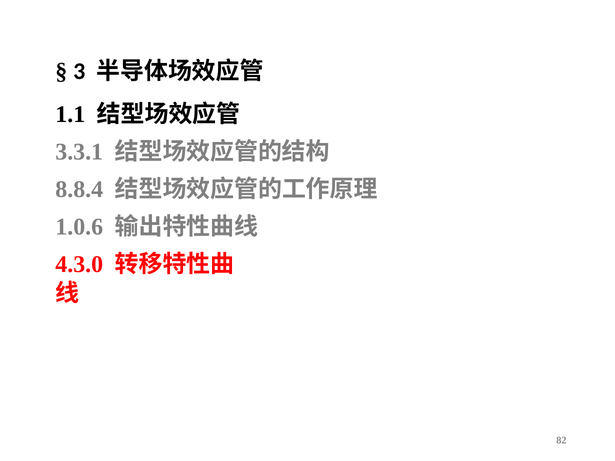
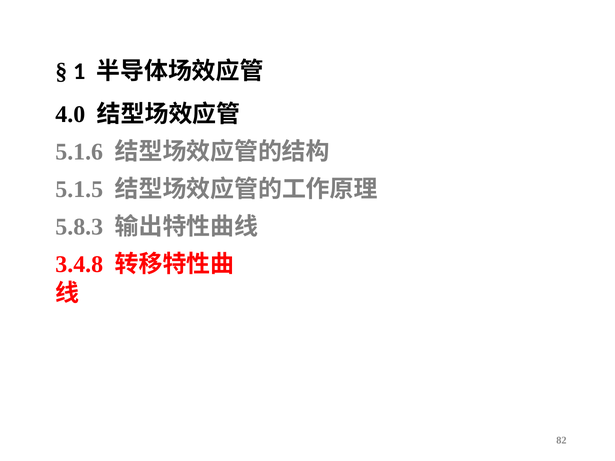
3: 3 -> 1
1.1: 1.1 -> 4.0
3.3.1: 3.3.1 -> 5.1.6
8.8.4: 8.8.4 -> 5.1.5
1.0.6: 1.0.6 -> 5.8.3
4.3.0: 4.3.0 -> 3.4.8
